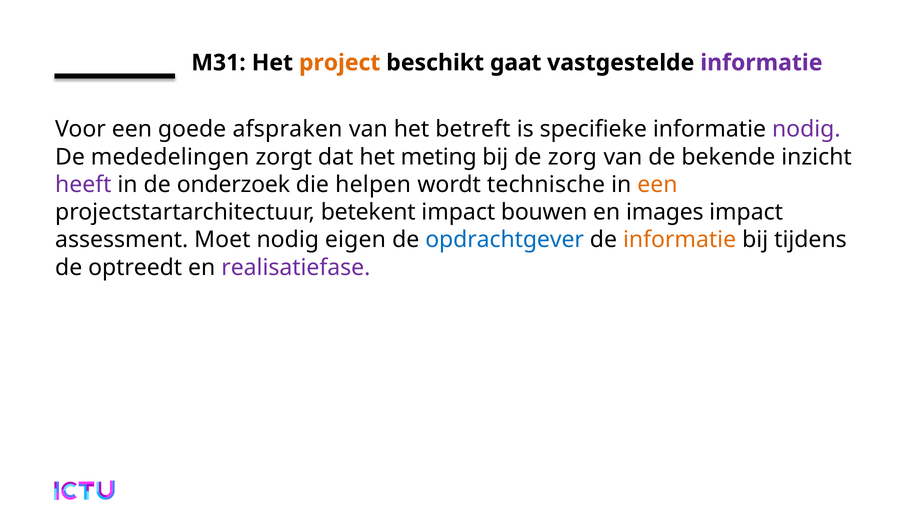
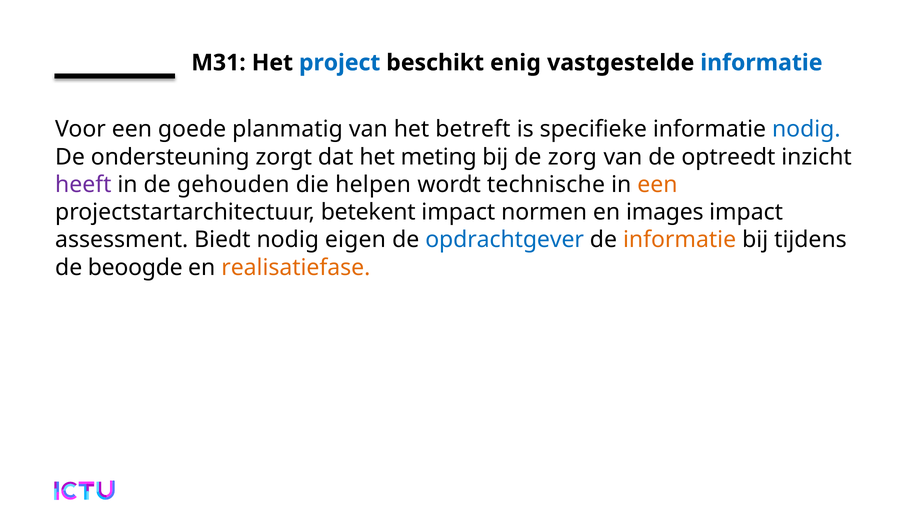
project colour: orange -> blue
gaat: gaat -> enig
informatie at (761, 63) colour: purple -> blue
afspraken: afspraken -> planmatig
nodig at (806, 129) colour: purple -> blue
mededelingen: mededelingen -> ondersteuning
bekende: bekende -> optreedt
onderzoek: onderzoek -> gehouden
bouwen: bouwen -> normen
Moet: Moet -> Biedt
optreedt: optreedt -> beoogde
realisatiefase colour: purple -> orange
